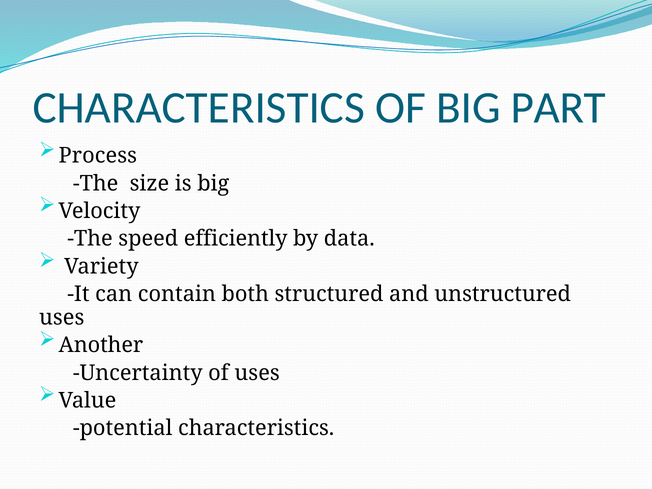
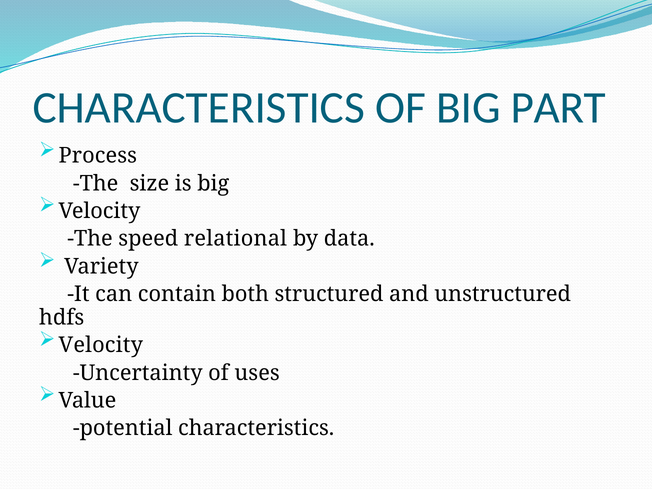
efficiently: efficiently -> relational
uses at (62, 318): uses -> hdfs
Another at (101, 345): Another -> Velocity
